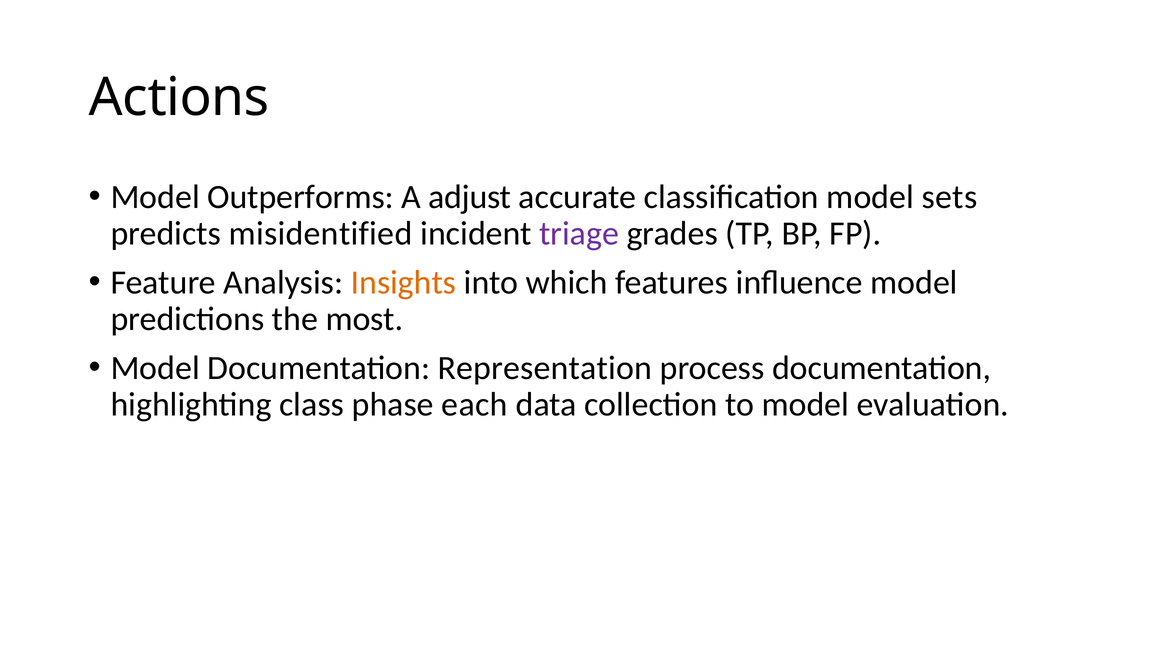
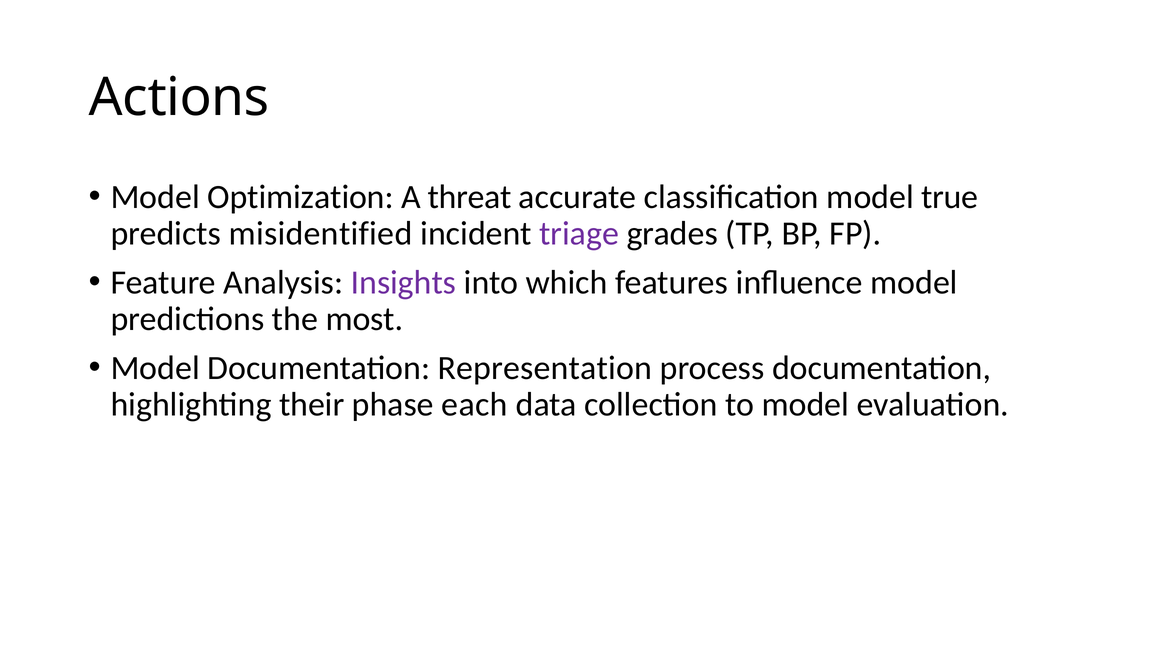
Outperforms: Outperforms -> Optimization
adjust: adjust -> threat
sets: sets -> true
Insights colour: orange -> purple
class: class -> their
